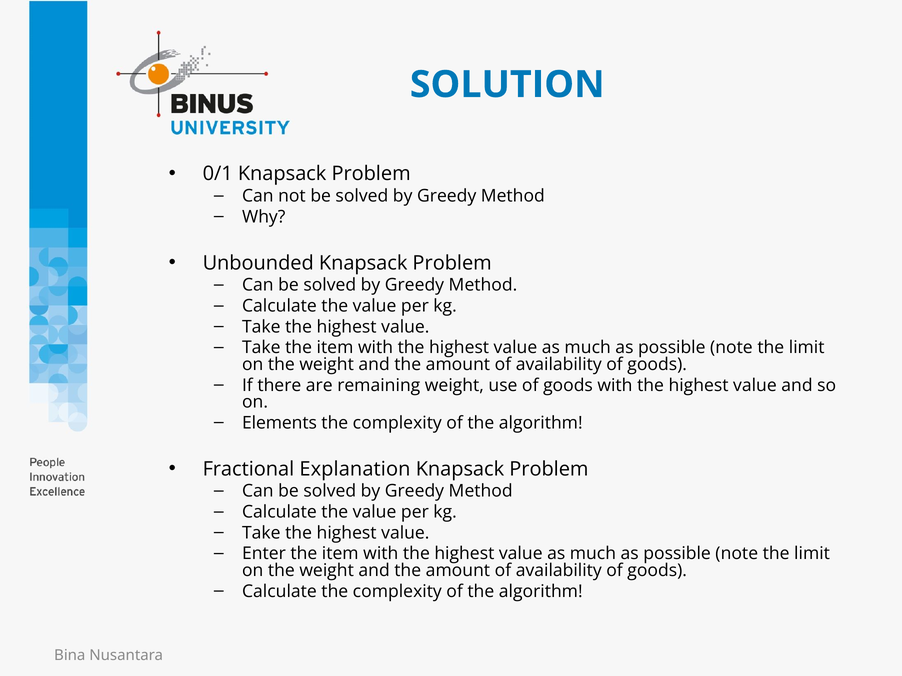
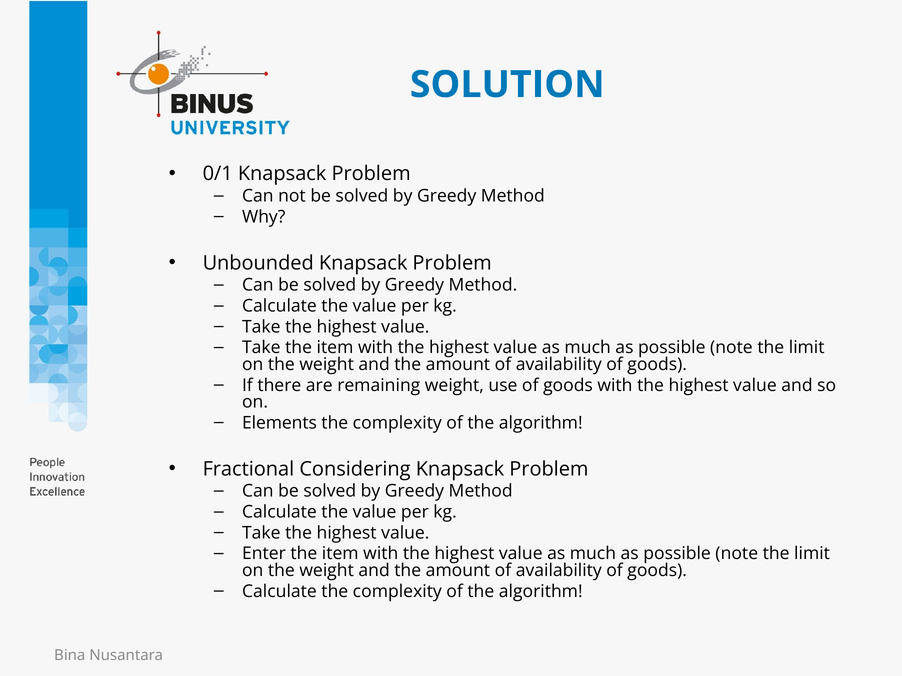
Explanation: Explanation -> Considering
